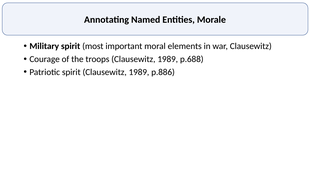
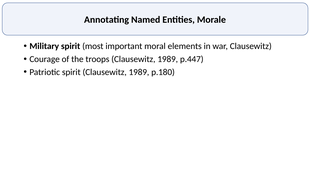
p.688: p.688 -> p.447
p.886: p.886 -> p.180
